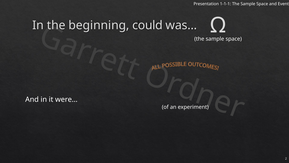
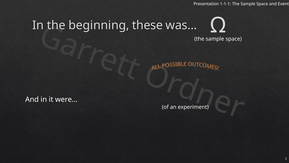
could: could -> these
